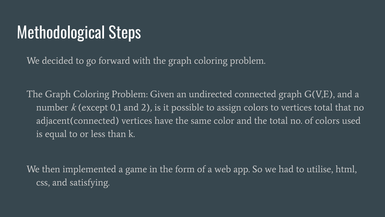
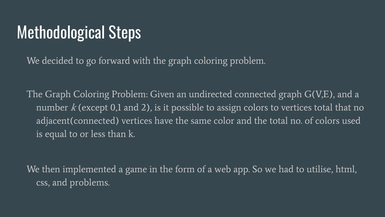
satisfying: satisfying -> problems
